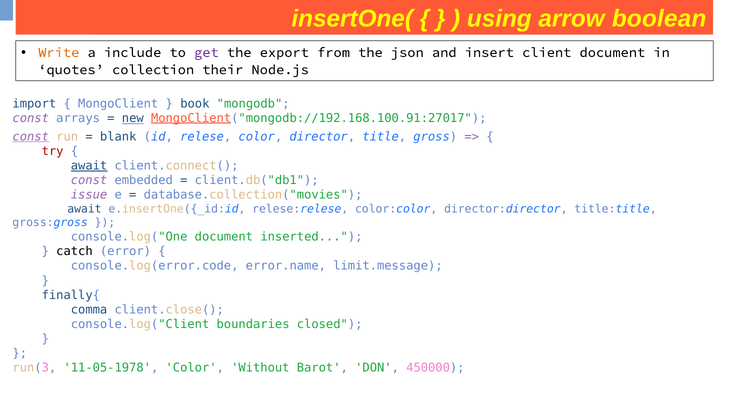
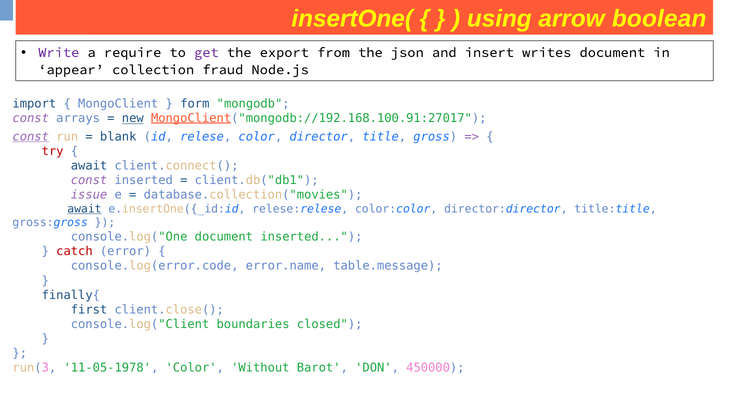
Write colour: orange -> purple
include: include -> require
client: client -> writes
quotes: quotes -> appear
their: their -> fraud
book: book -> form
await at (89, 166) underline: present -> none
const embedded: embedded -> inserted
await at (84, 209) underline: none -> present
catch colour: black -> red
limit.message: limit.message -> table.message
comma: comma -> first
